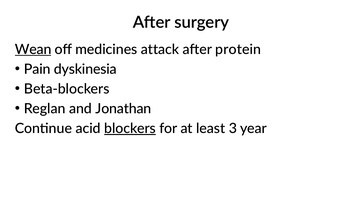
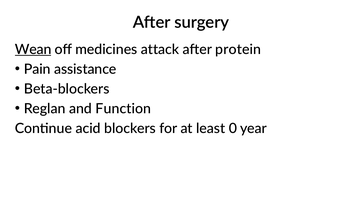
dyskinesia: dyskinesia -> assistance
Jonathan: Jonathan -> Function
blockers underline: present -> none
3: 3 -> 0
